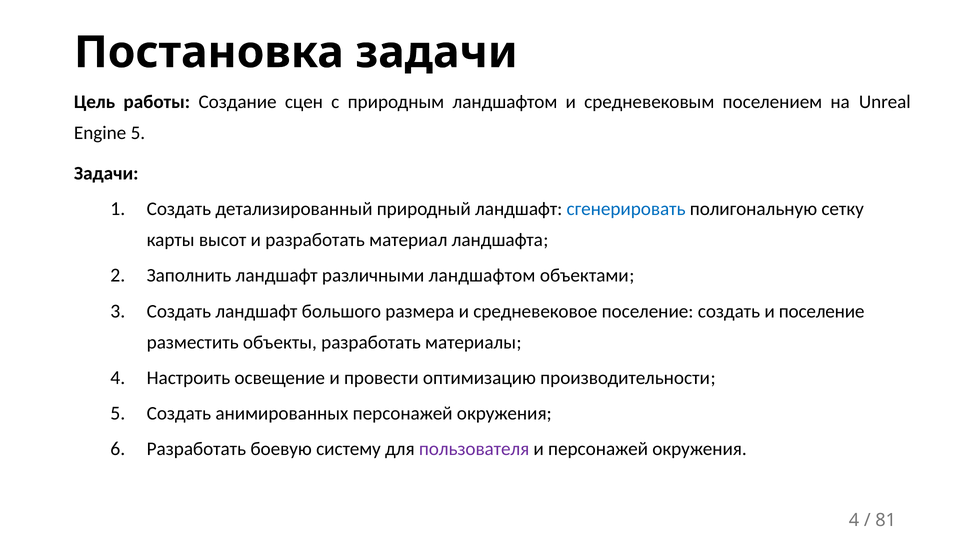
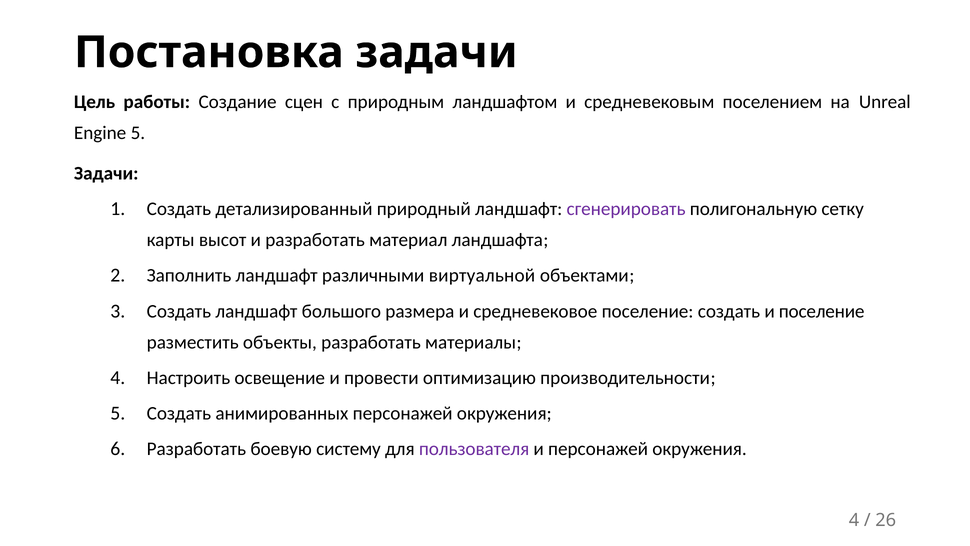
сгенерировать colour: blue -> purple
различными ландшафтом: ландшафтом -> виртуальной
81: 81 -> 26
